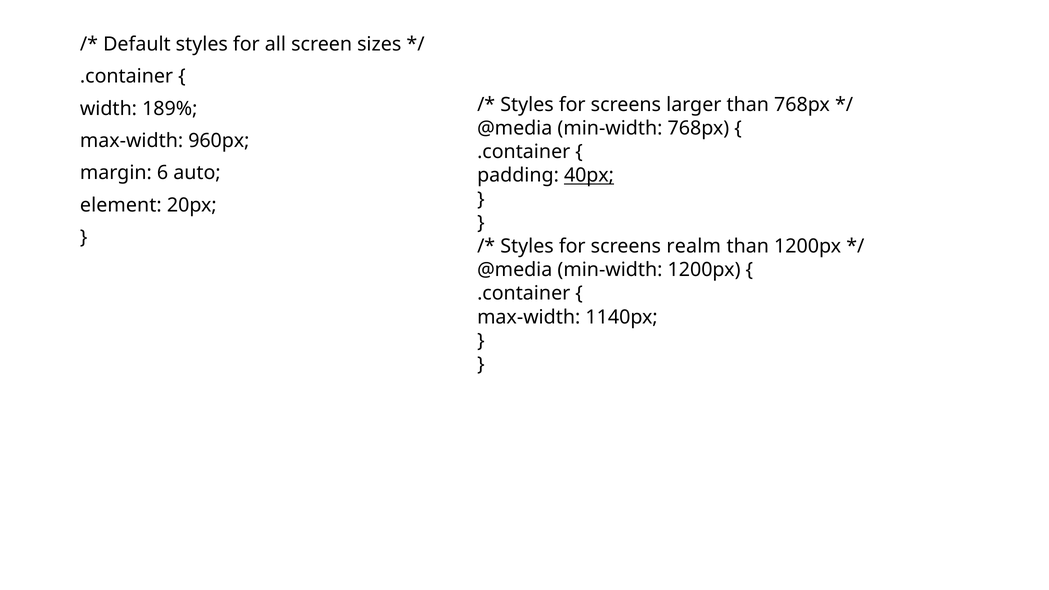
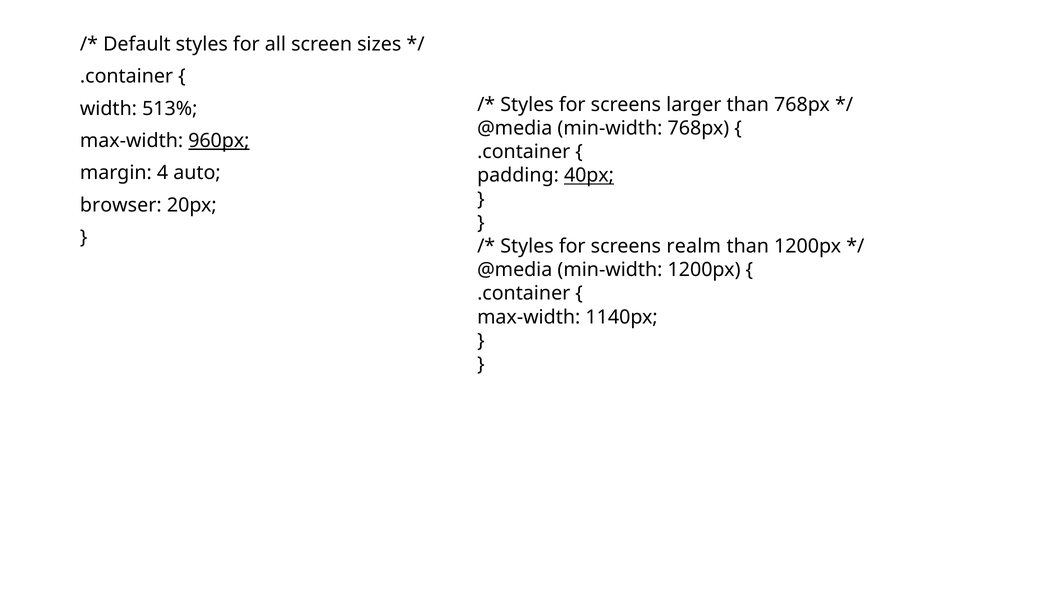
189%: 189% -> 513%
960px underline: none -> present
6: 6 -> 4
element: element -> browser
